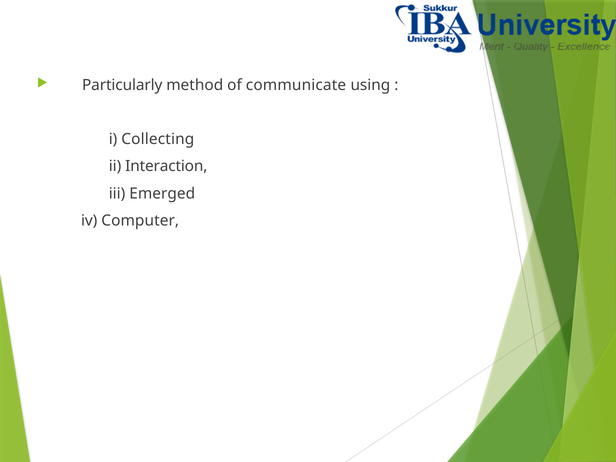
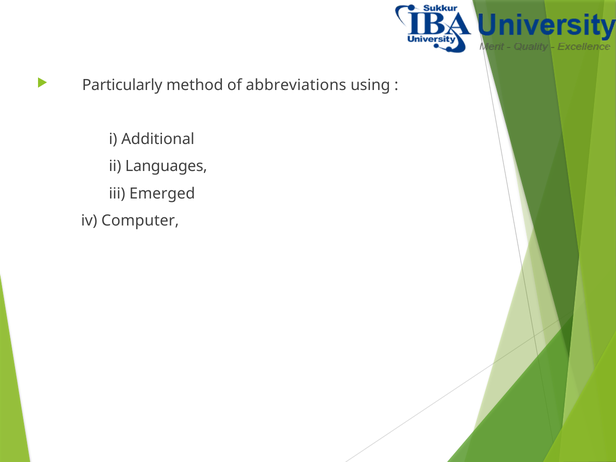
communicate: communicate -> abbreviations
Collecting: Collecting -> Additional
Interaction: Interaction -> Languages
